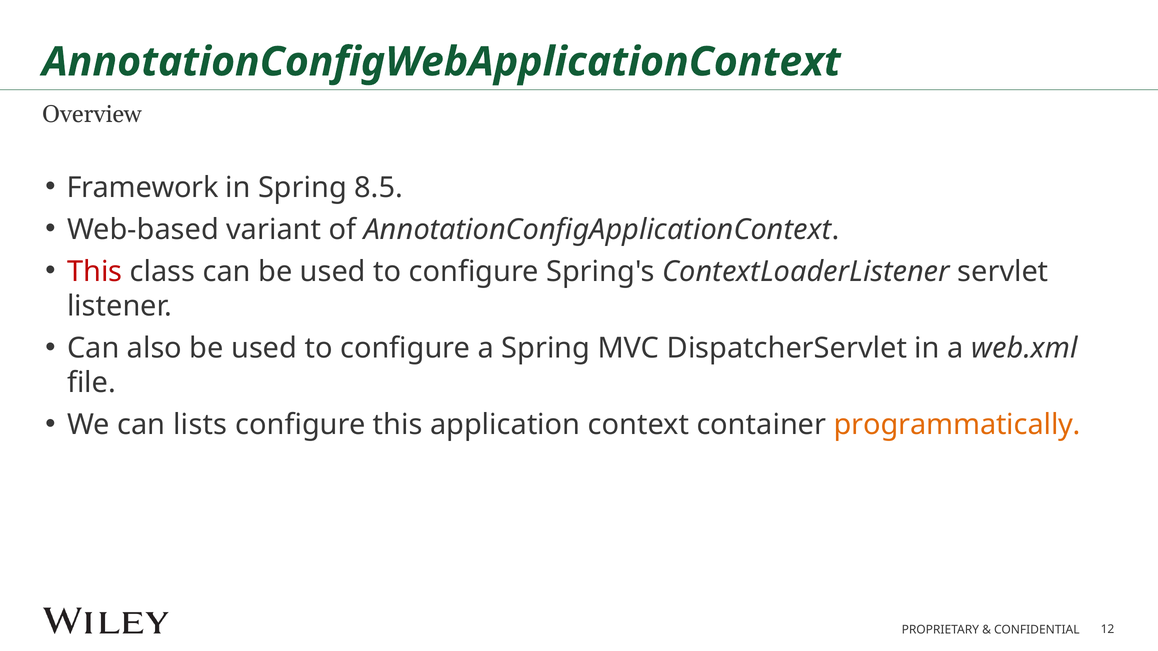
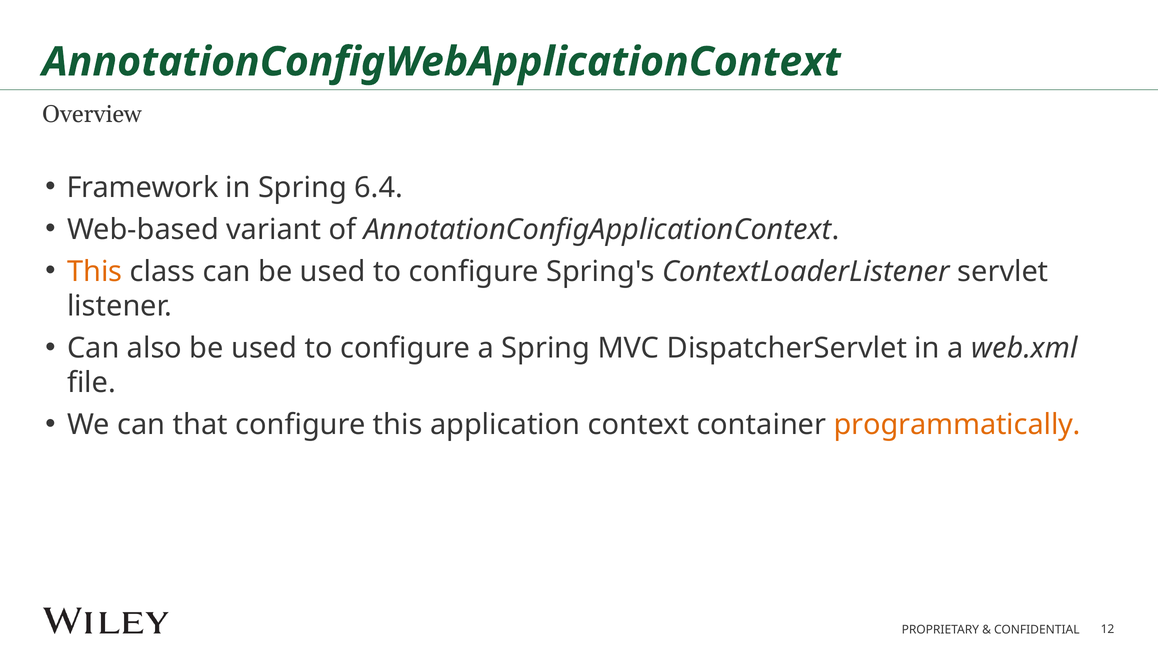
8.5: 8.5 -> 6.4
This at (95, 272) colour: red -> orange
lists: lists -> that
